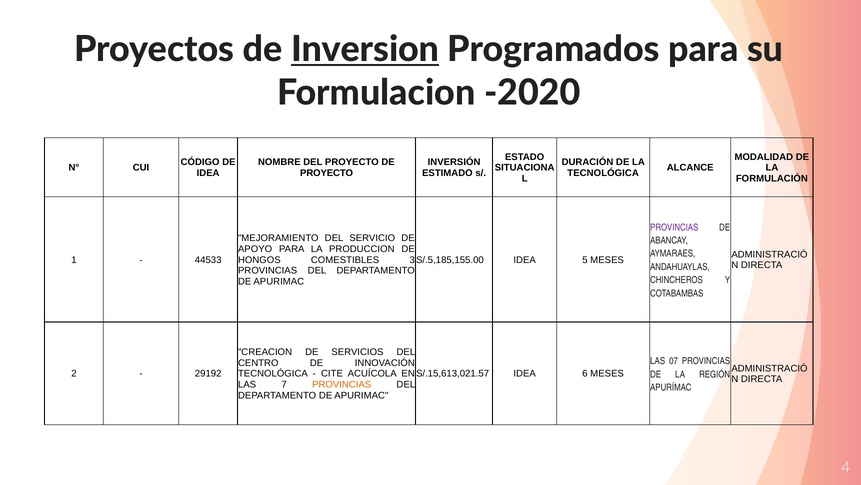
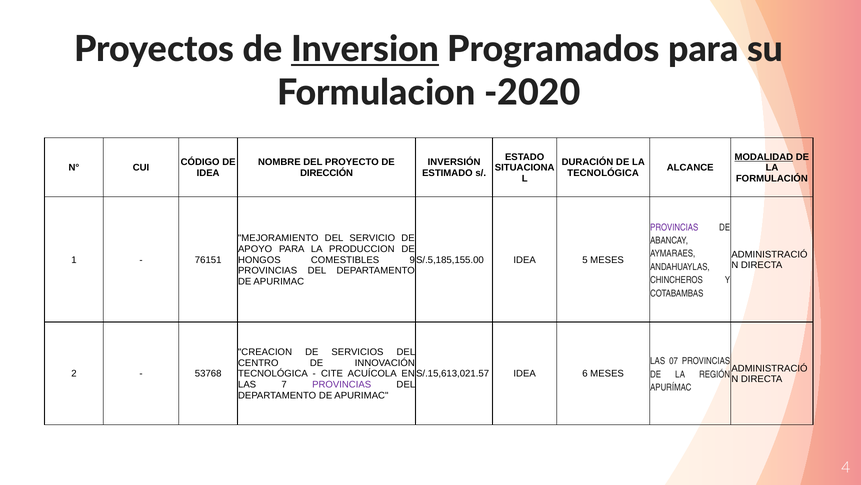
MODALIDAD underline: none -> present
PROYECTO at (327, 173): PROYECTO -> DIRECCIÓN
44533: 44533 -> 76151
3: 3 -> 9
29192: 29192 -> 53768
PROVINCIAS at (342, 384) colour: orange -> purple
